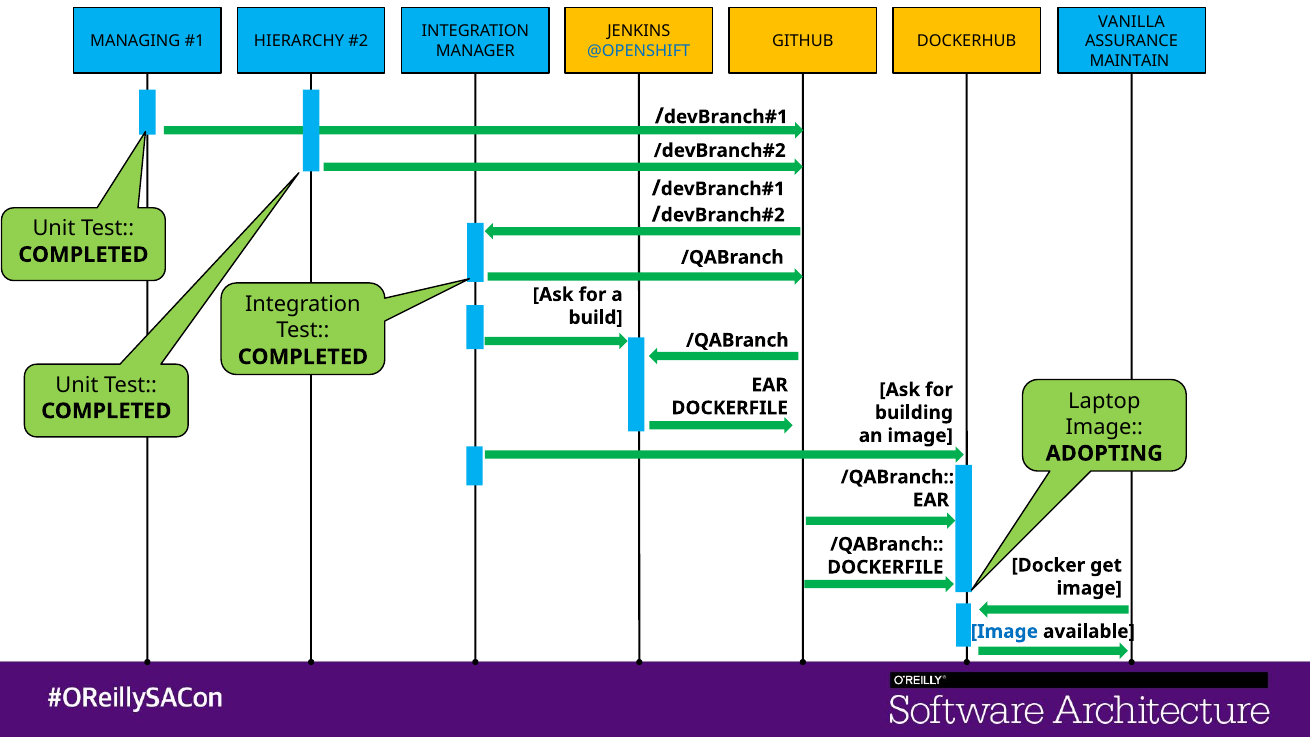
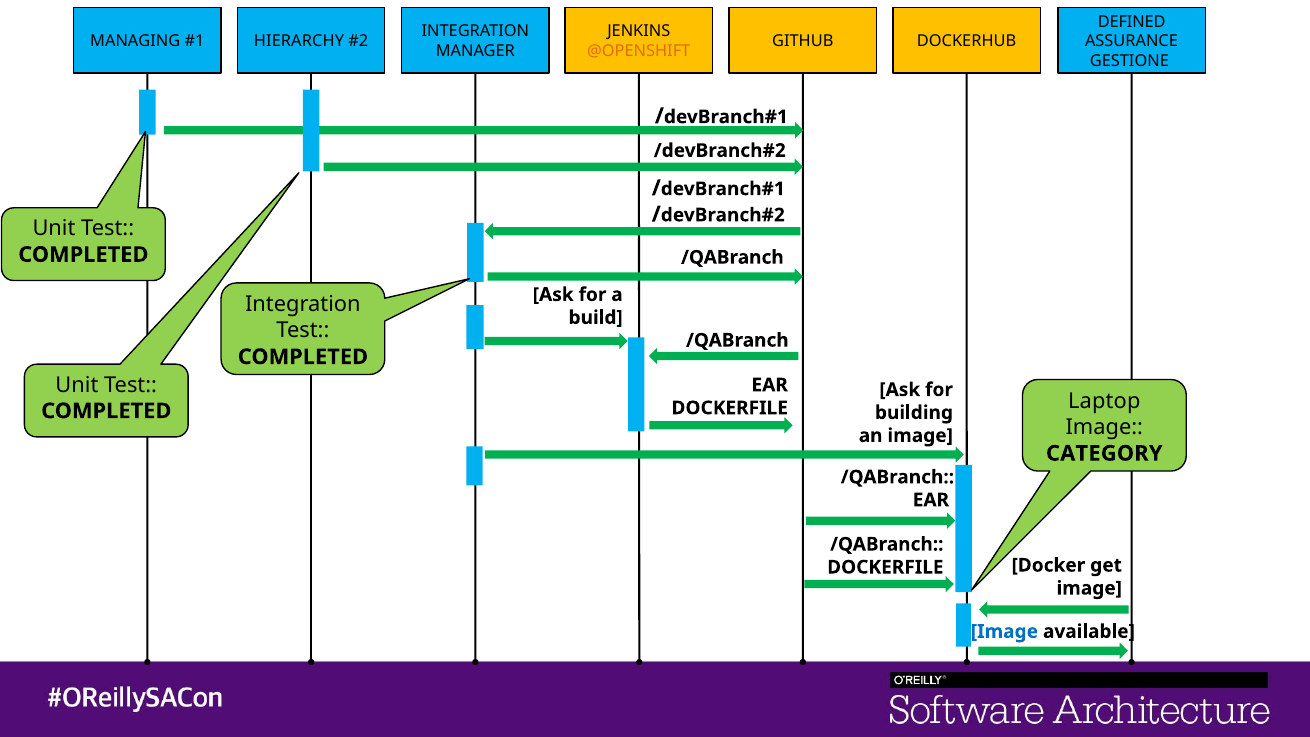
VANILLA: VANILLA -> DEFINED
@OPENSHIFT colour: blue -> orange
MAINTAIN: MAINTAIN -> GESTIONE
ADOPTING: ADOPTING -> CATEGORY
